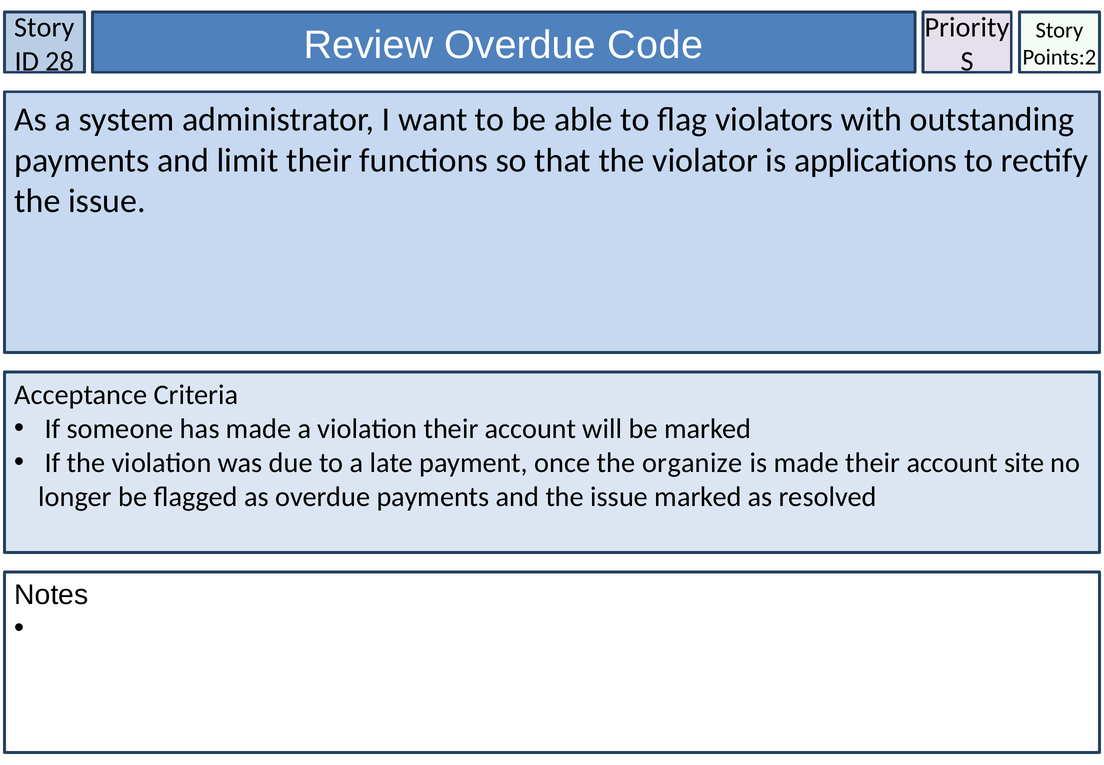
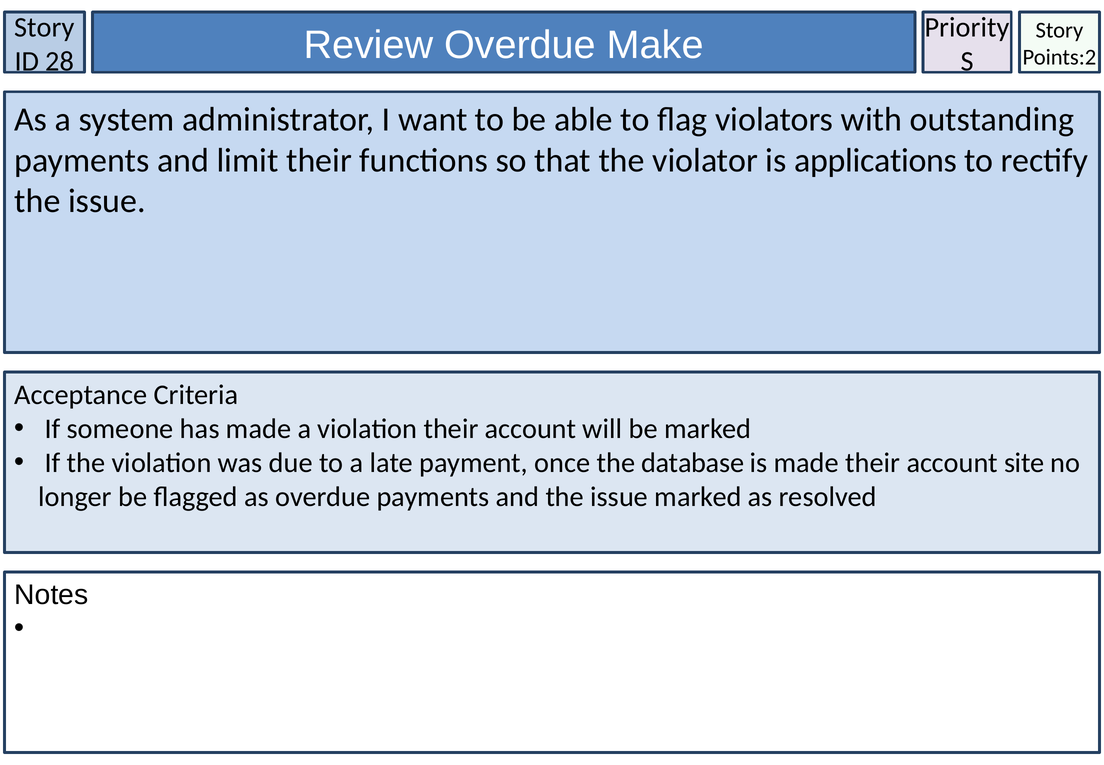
Code: Code -> Make
organize: organize -> database
